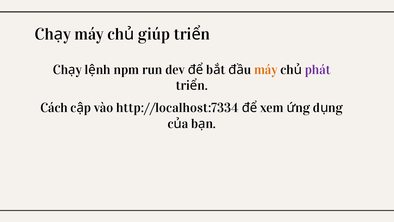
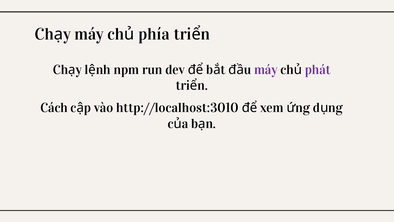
giúp: giúp -> phía
máy at (266, 70) colour: orange -> purple
http://localhost:7334: http://localhost:7334 -> http://localhost:3010
